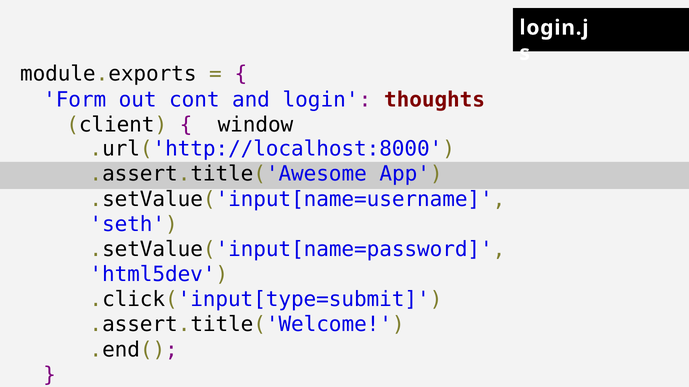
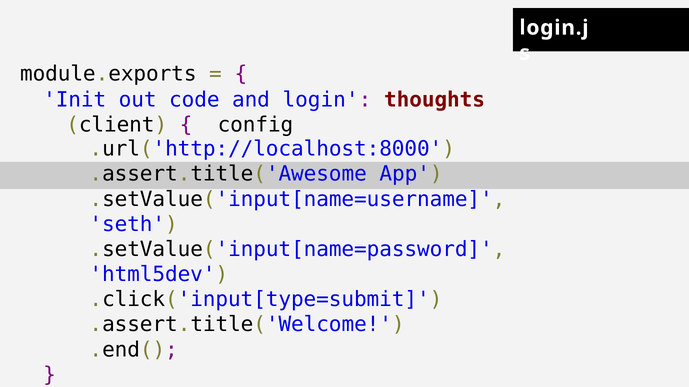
Form: Form -> Init
cont: cont -> code
window: window -> config
